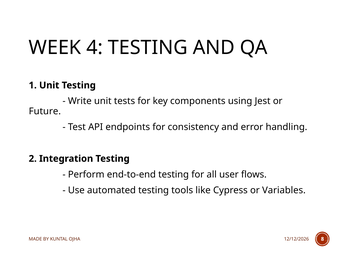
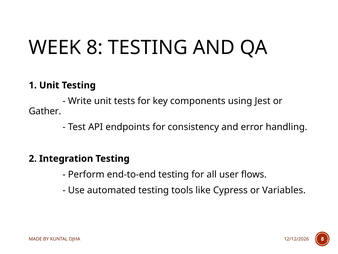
WEEK 4: 4 -> 8
Future: Future -> Gather
